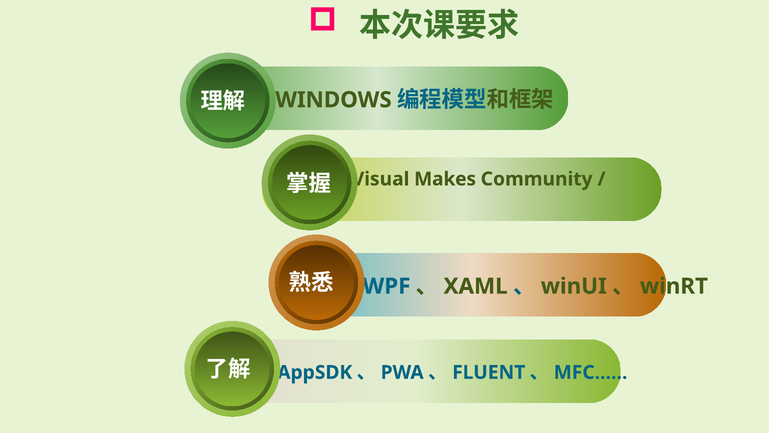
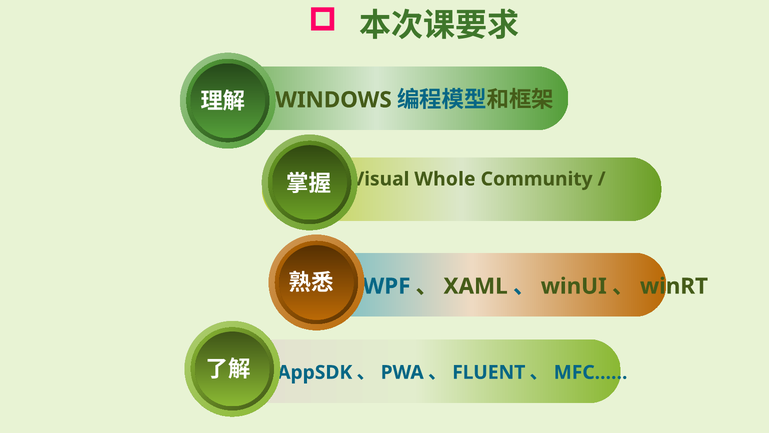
Makes: Makes -> Whole
